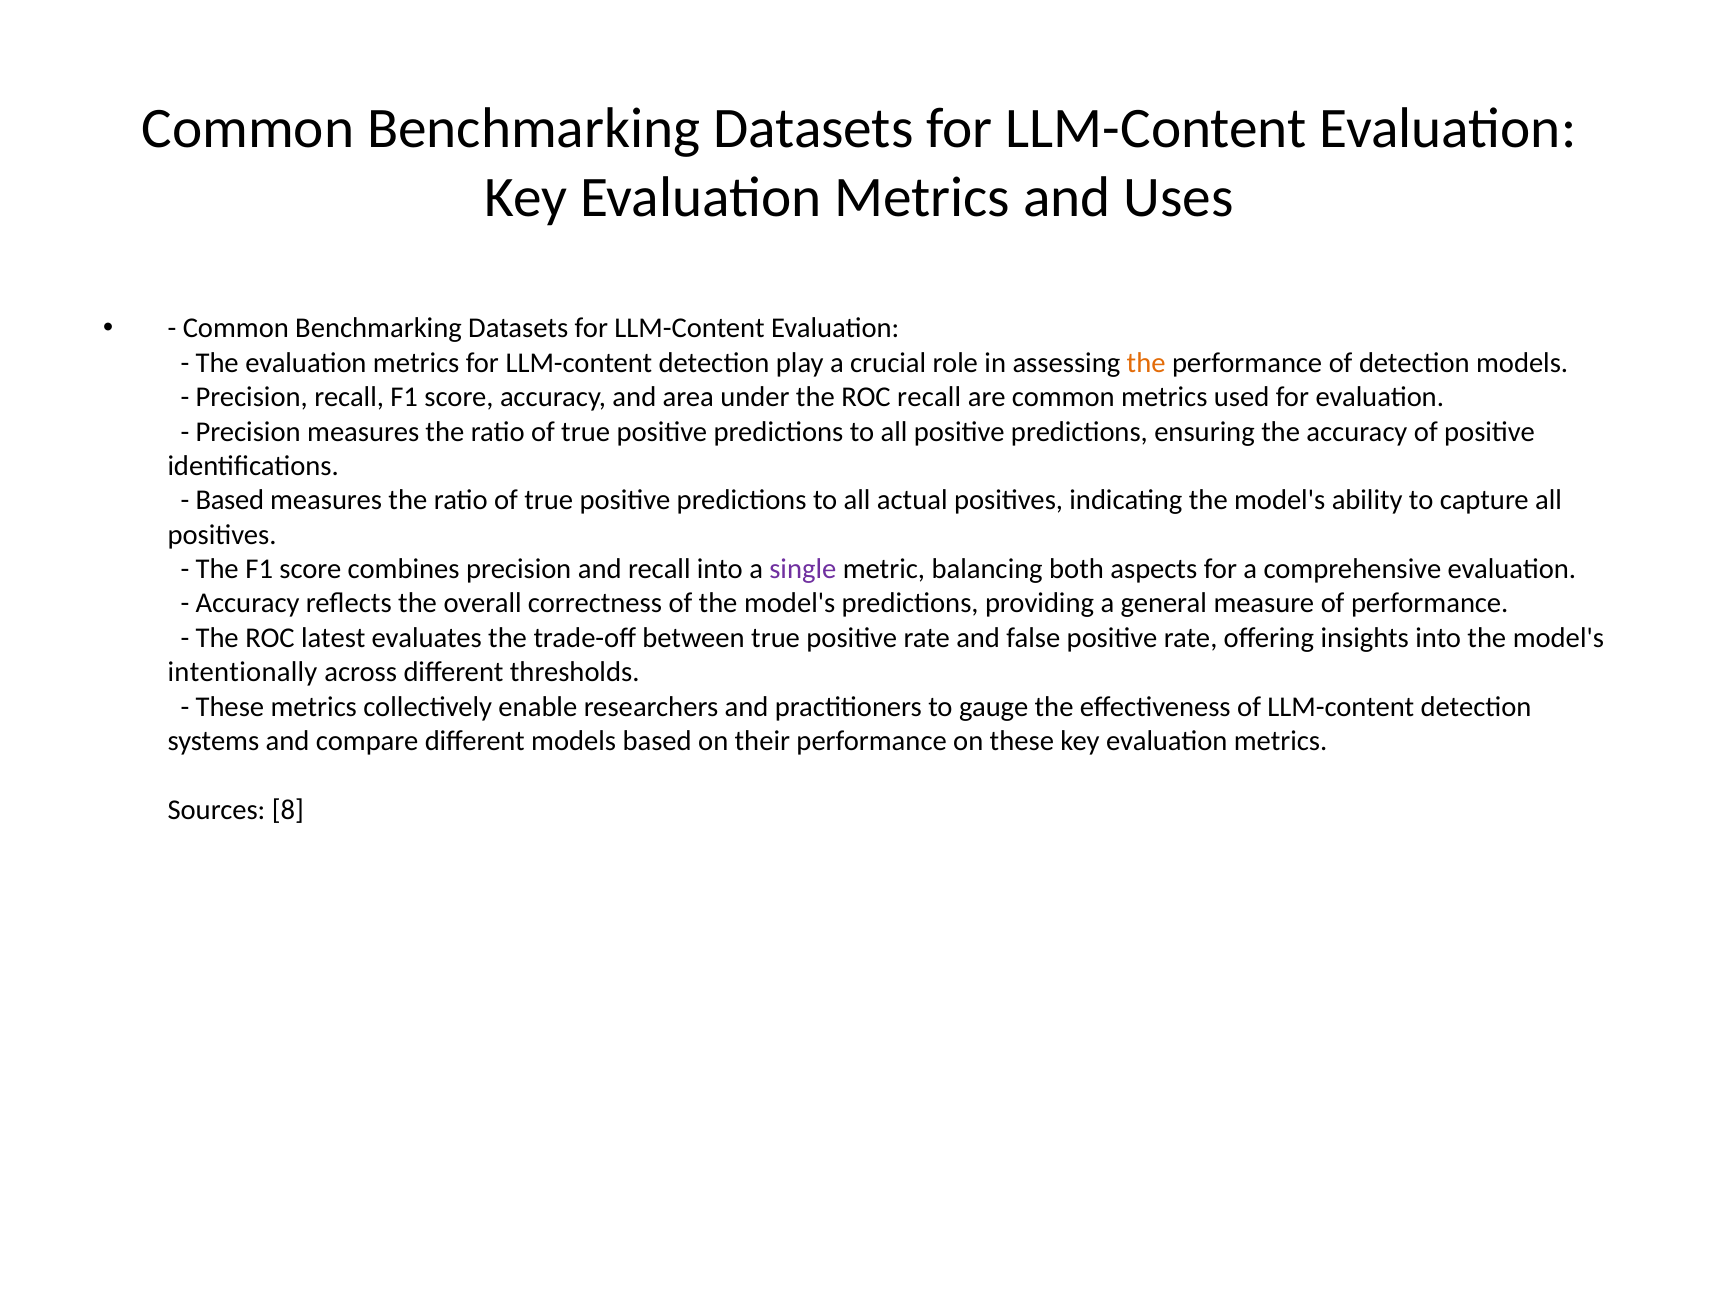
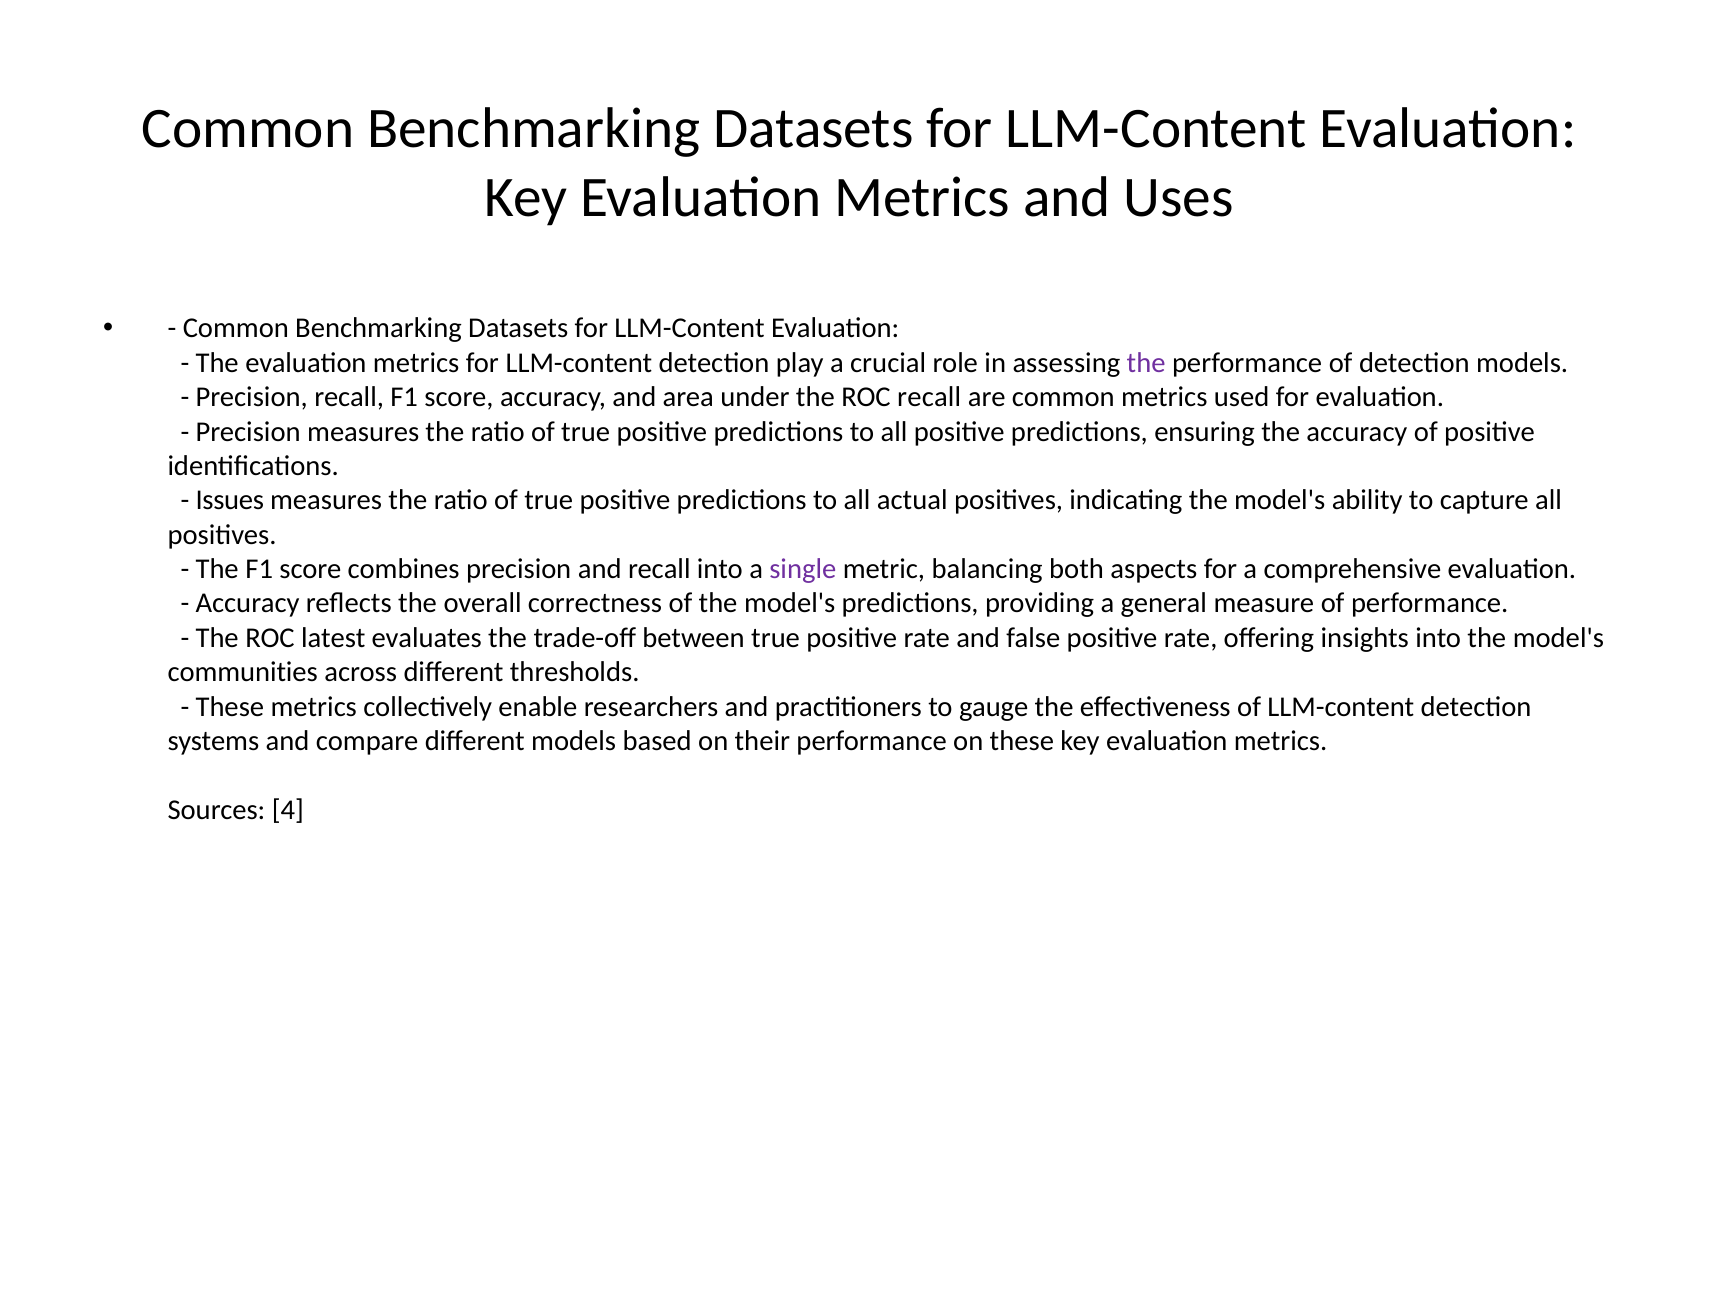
the at (1146, 363) colour: orange -> purple
Based at (230, 501): Based -> Issues
intentionally: intentionally -> communities
8: 8 -> 4
